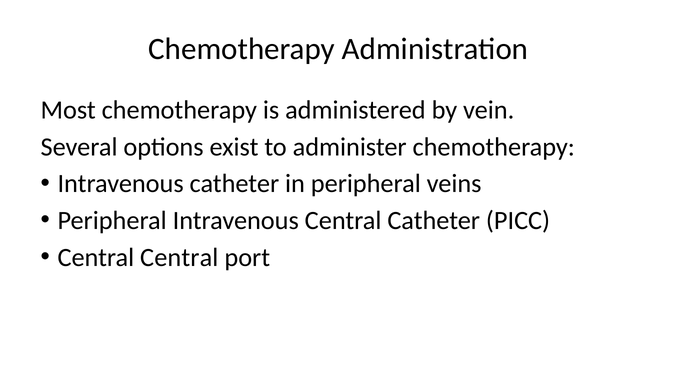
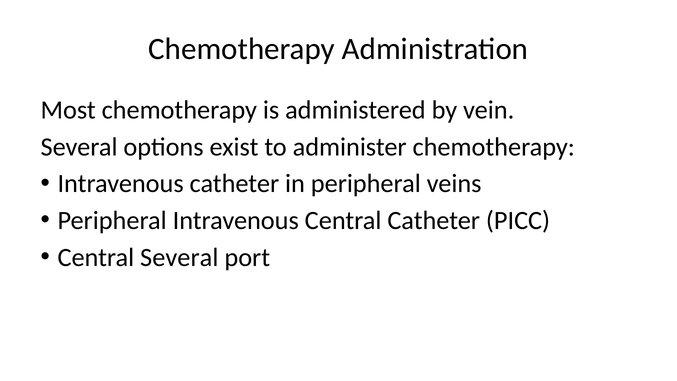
Central Central: Central -> Several
